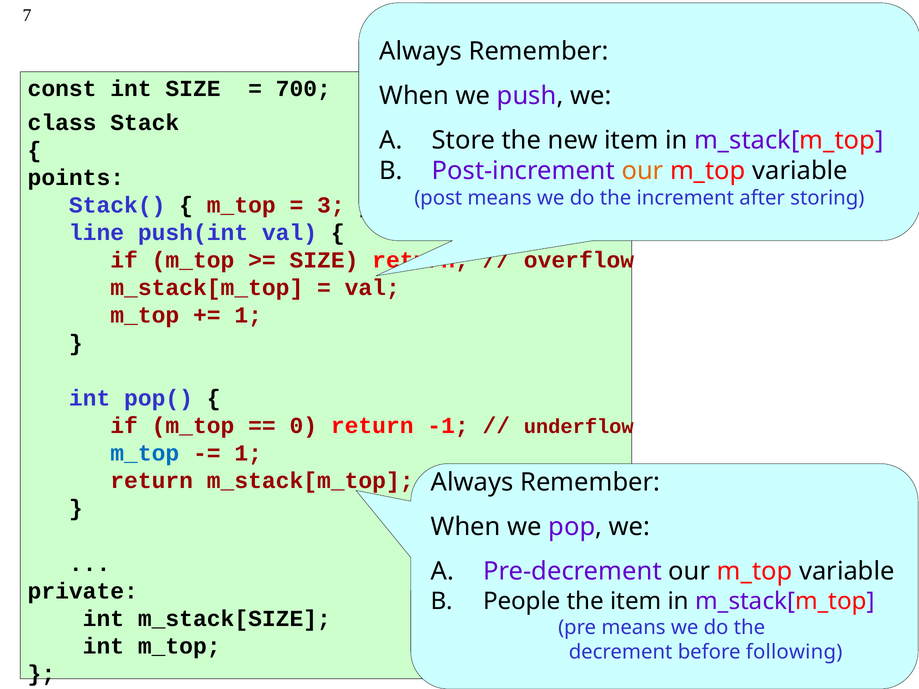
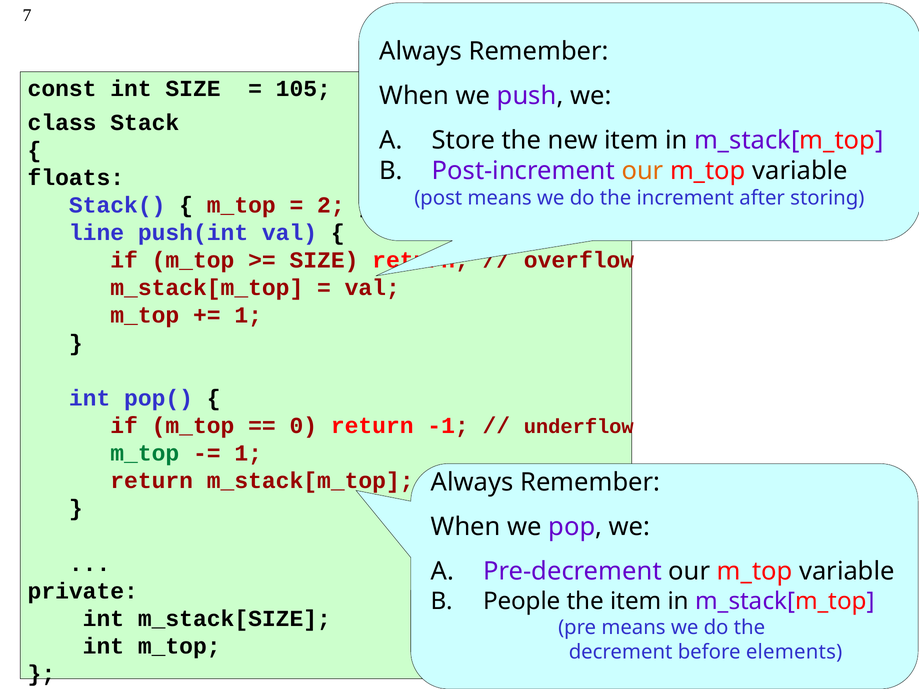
700: 700 -> 105
points: points -> floats
3: 3 -> 2
m_top at (145, 453) colour: blue -> green
following: following -> elements
